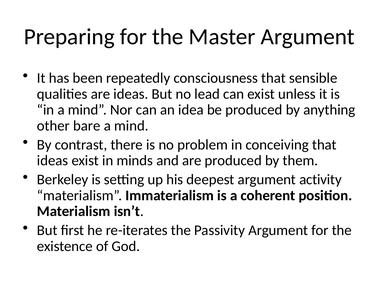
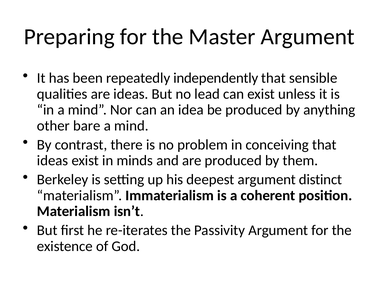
consciousness: consciousness -> independently
activity: activity -> distinct
